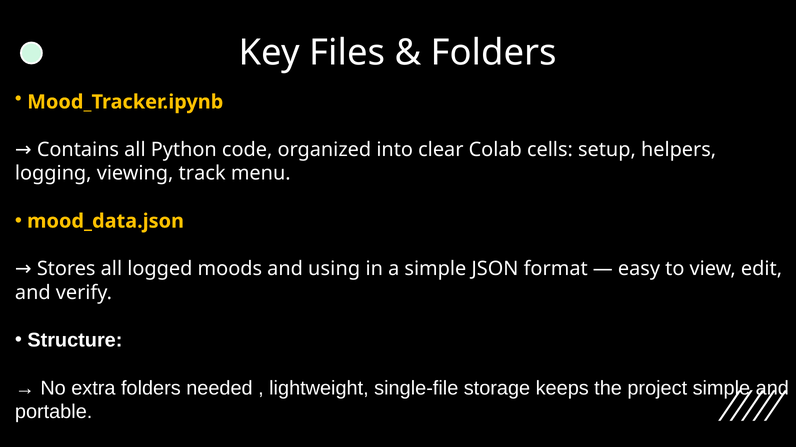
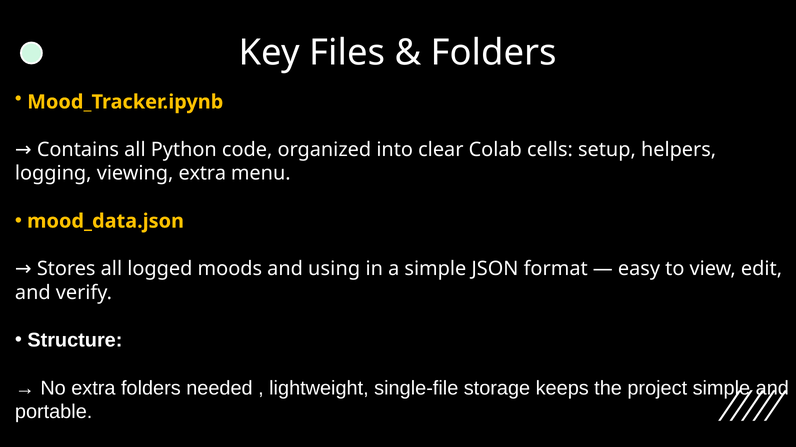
viewing track: track -> extra
